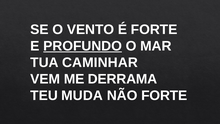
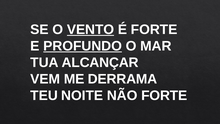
VENTO underline: none -> present
CAMINHAR: CAMINHAR -> ALCANÇAR
MUDA: MUDA -> NOITE
